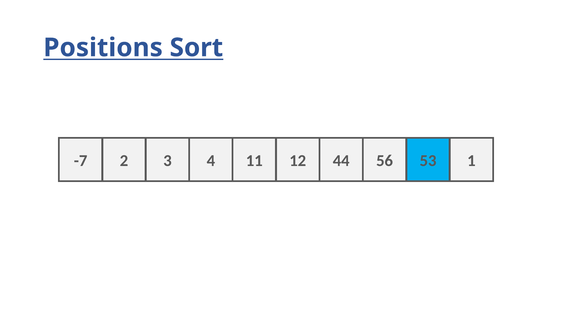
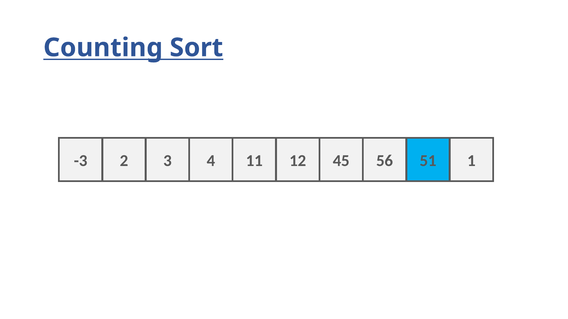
Positions: Positions -> Counting
-7: -7 -> -3
44: 44 -> 45
53: 53 -> 51
